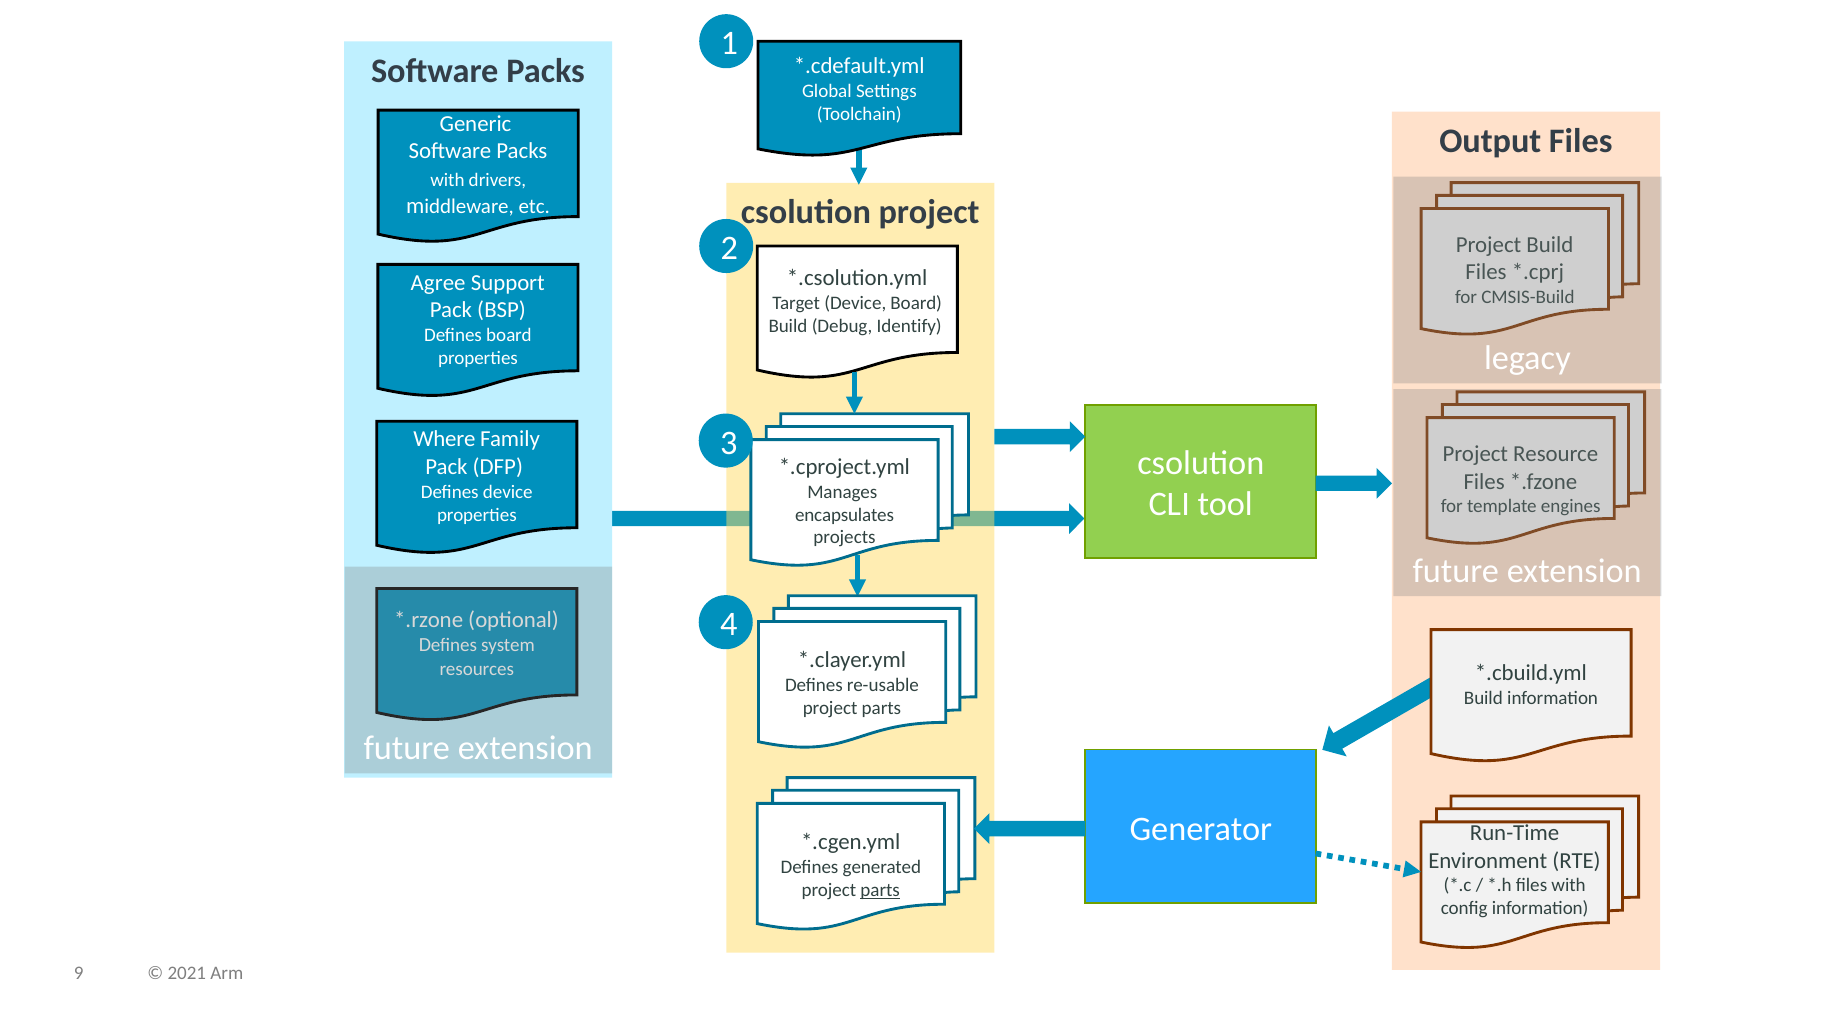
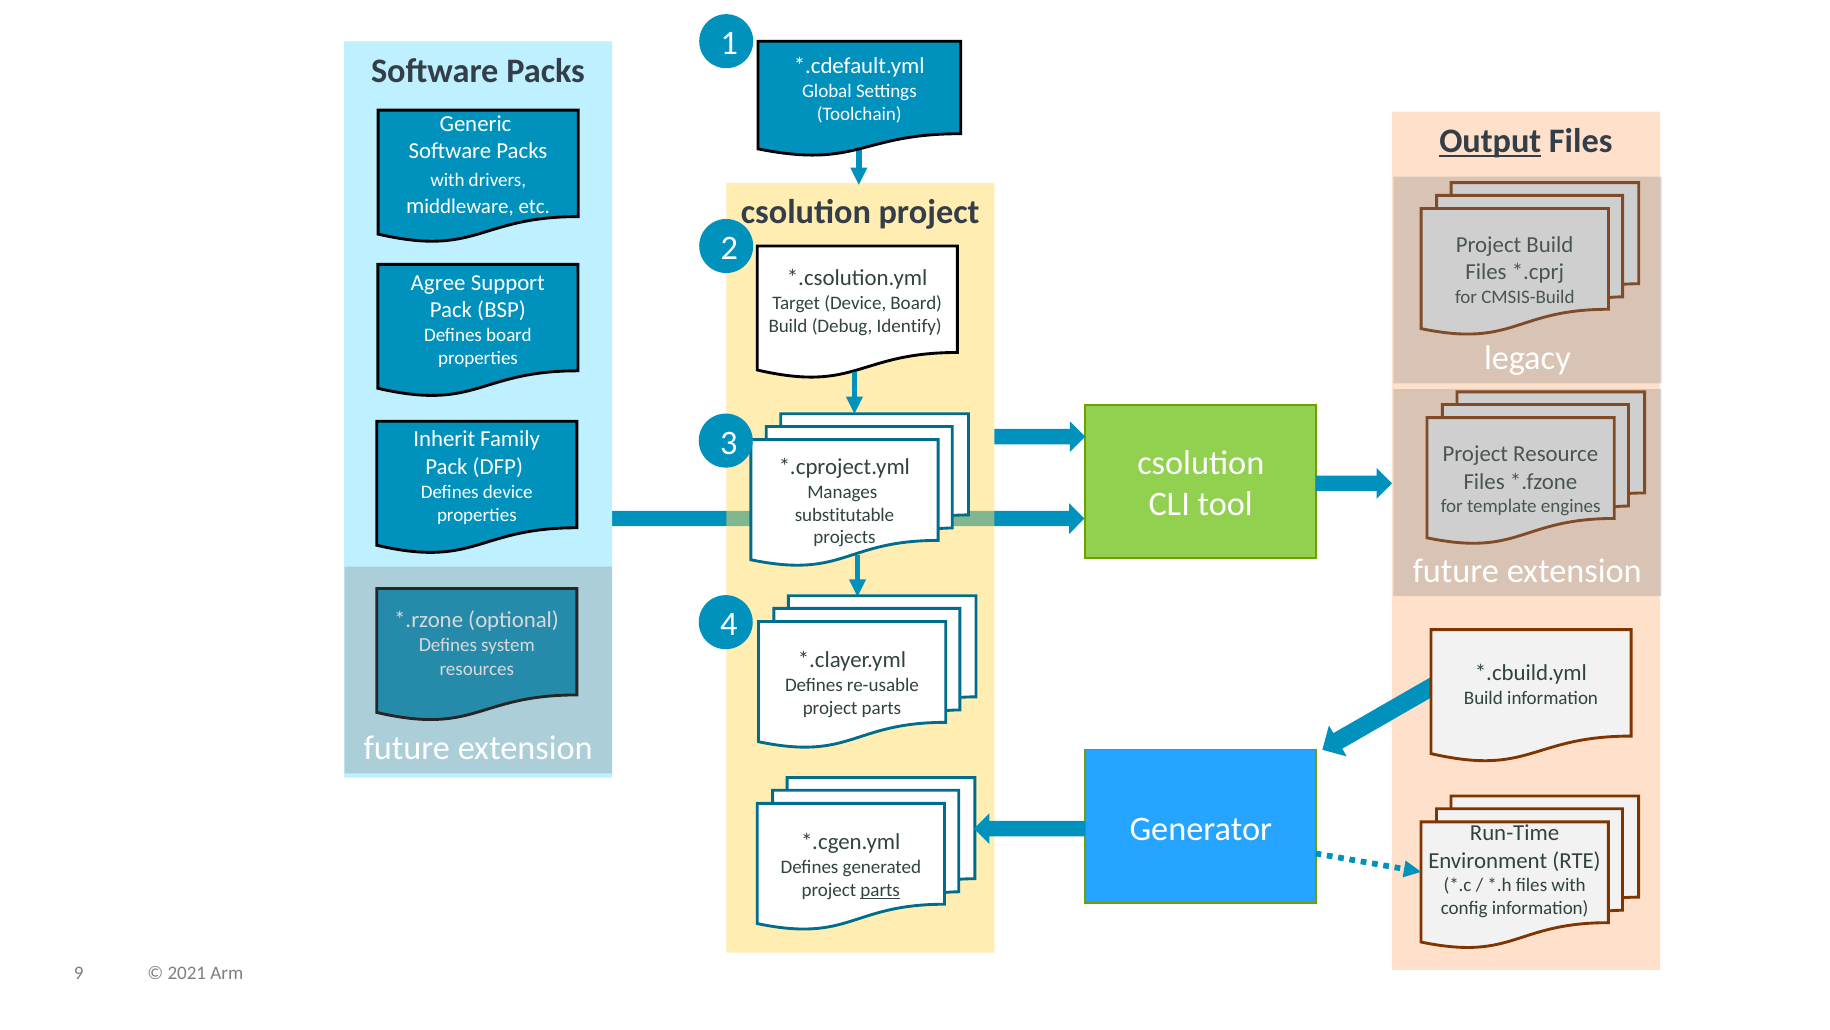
Output underline: none -> present
Where: Where -> Inherit
encapsulates: encapsulates -> substitutable
